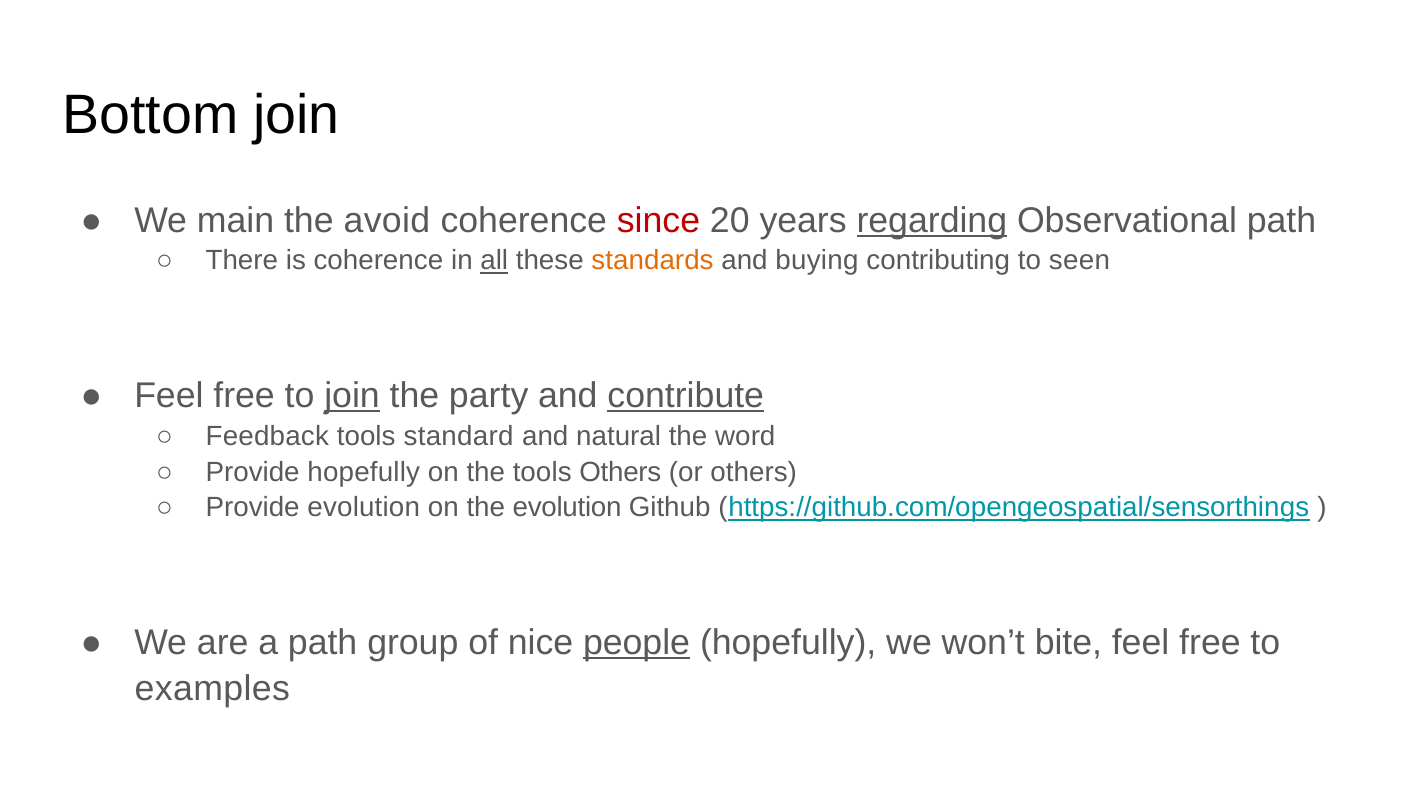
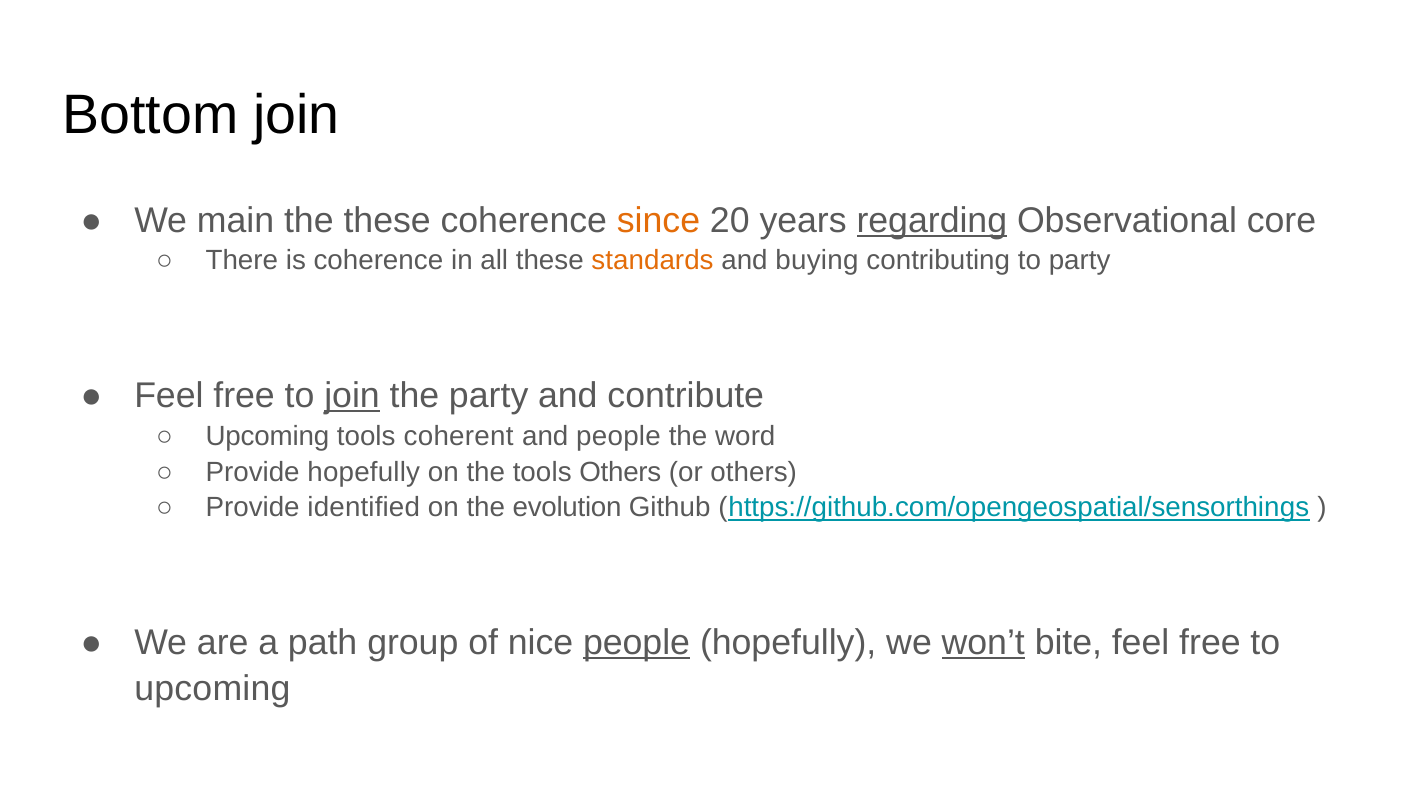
the avoid: avoid -> these
since colour: red -> orange
Observational path: path -> core
all underline: present -> none
to seen: seen -> party
contribute underline: present -> none
Feedback at (267, 436): Feedback -> Upcoming
standard: standard -> coherent
and natural: natural -> people
Provide evolution: evolution -> identified
won’t underline: none -> present
examples at (212, 689): examples -> upcoming
